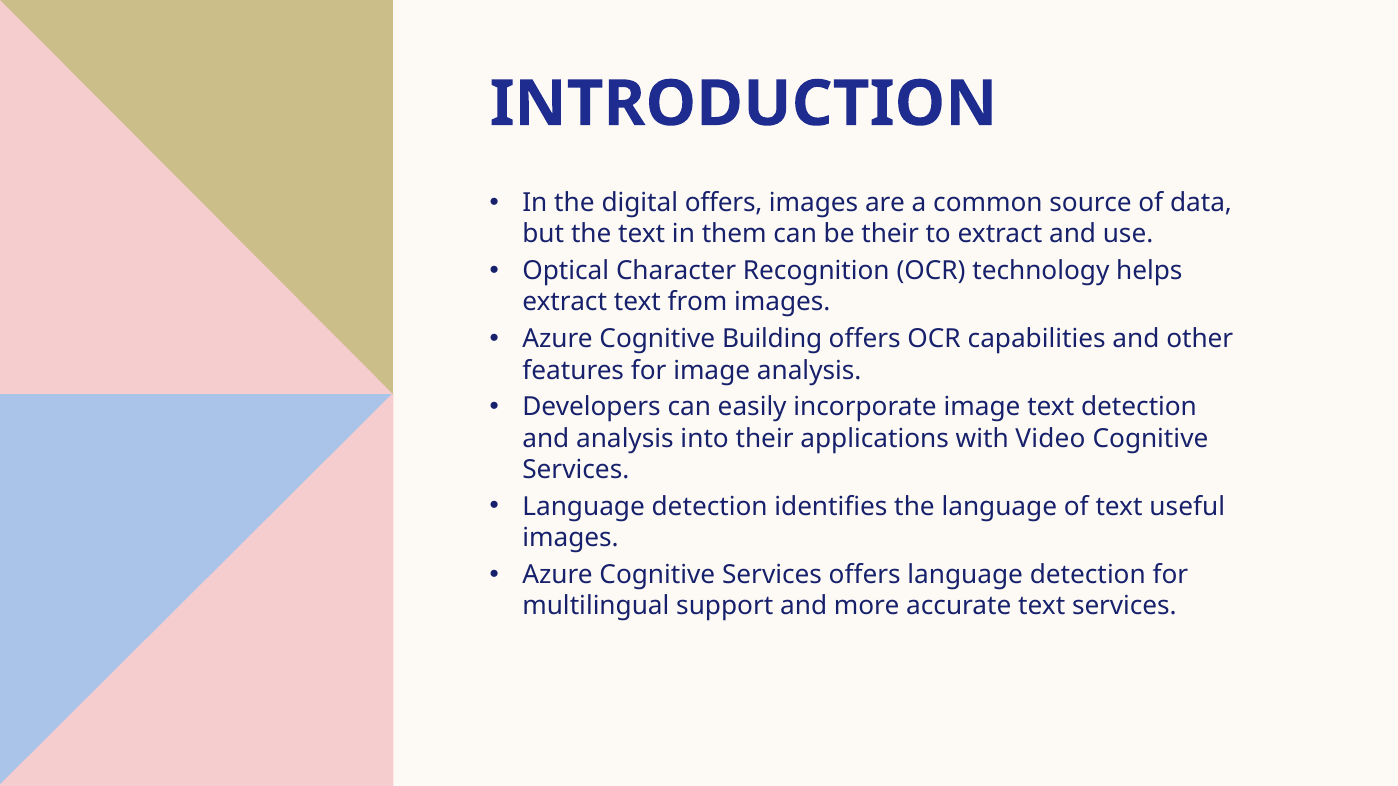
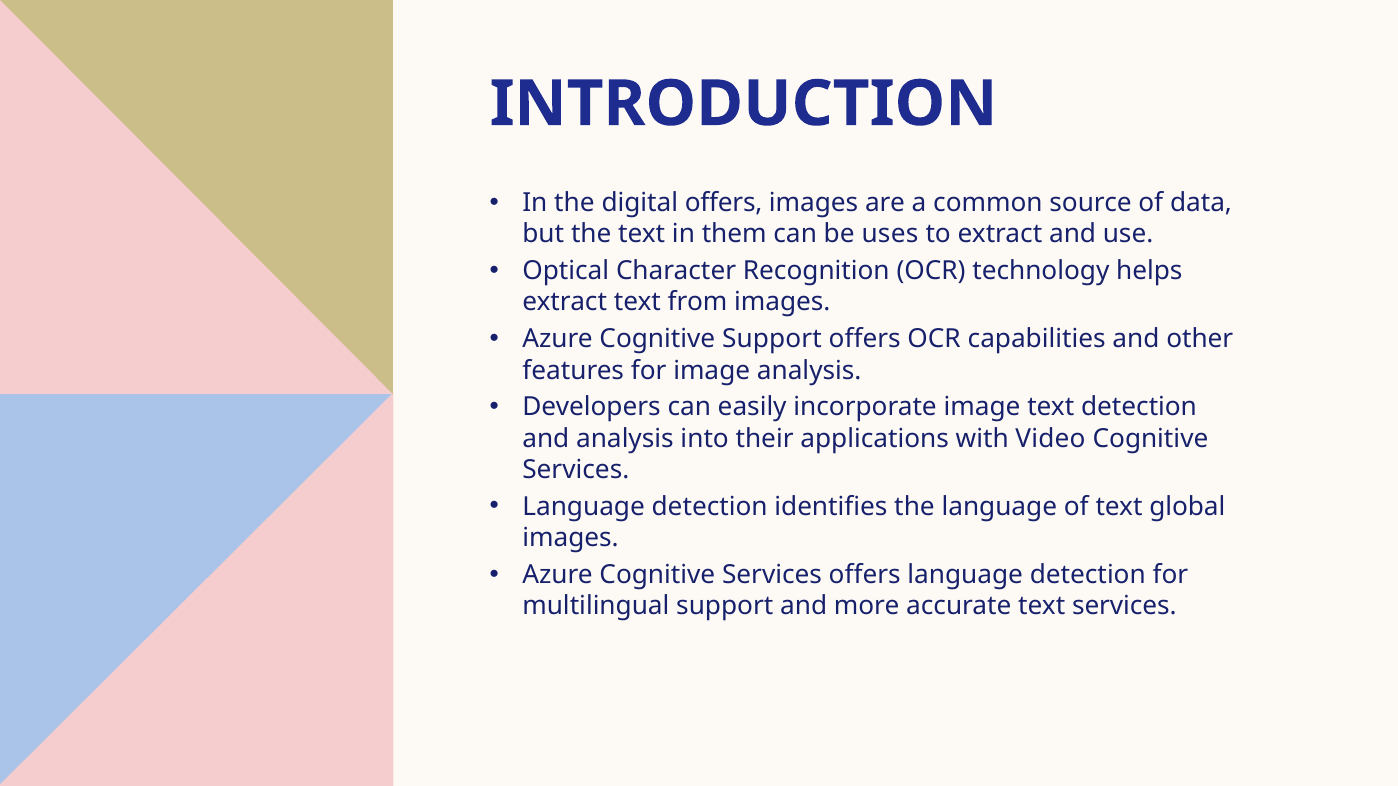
be their: their -> uses
Cognitive Building: Building -> Support
useful: useful -> global
